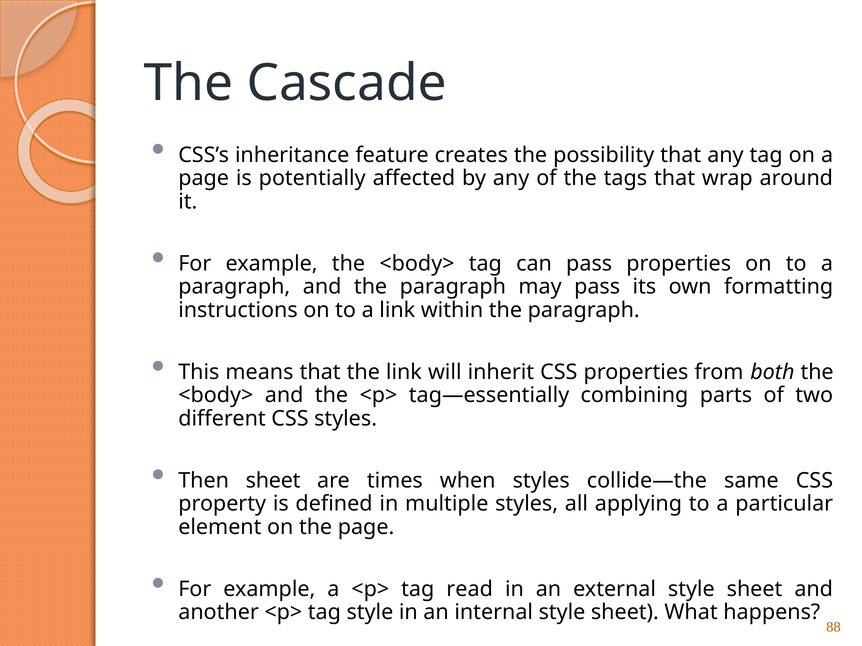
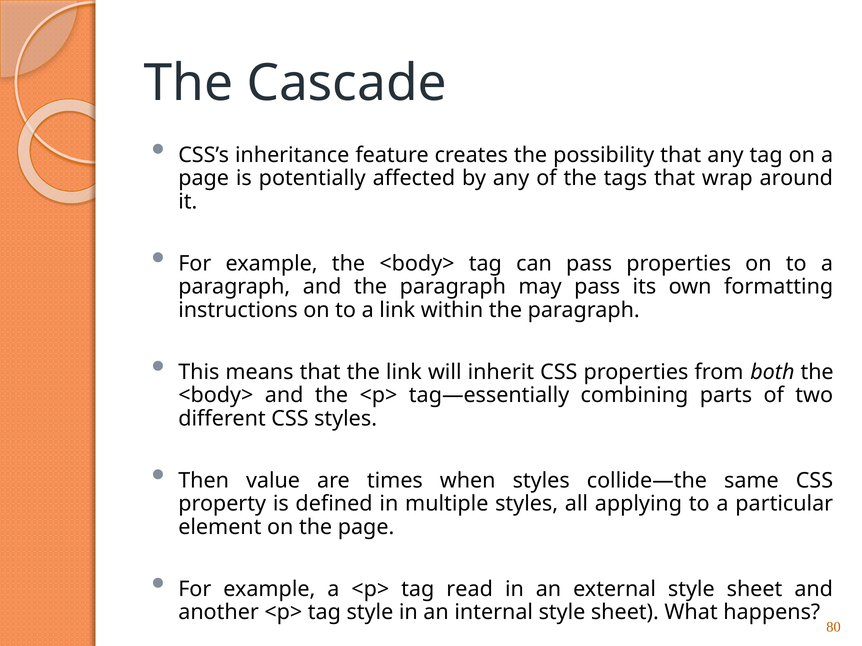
Then sheet: sheet -> value
88: 88 -> 80
